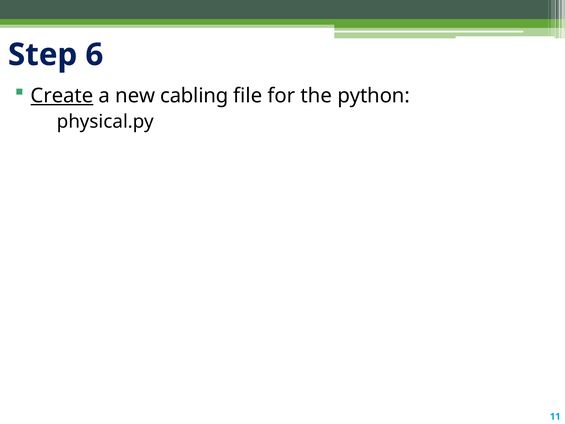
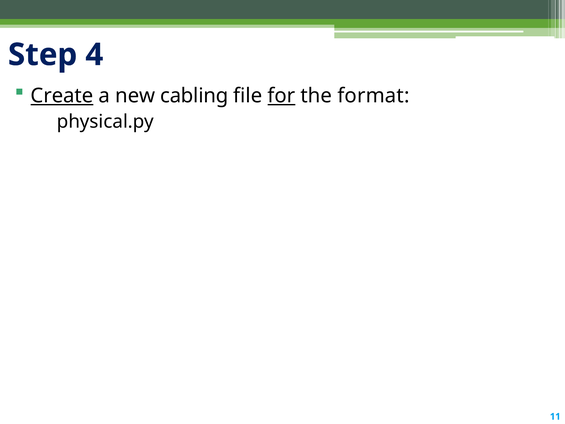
6: 6 -> 4
for underline: none -> present
python: python -> format
